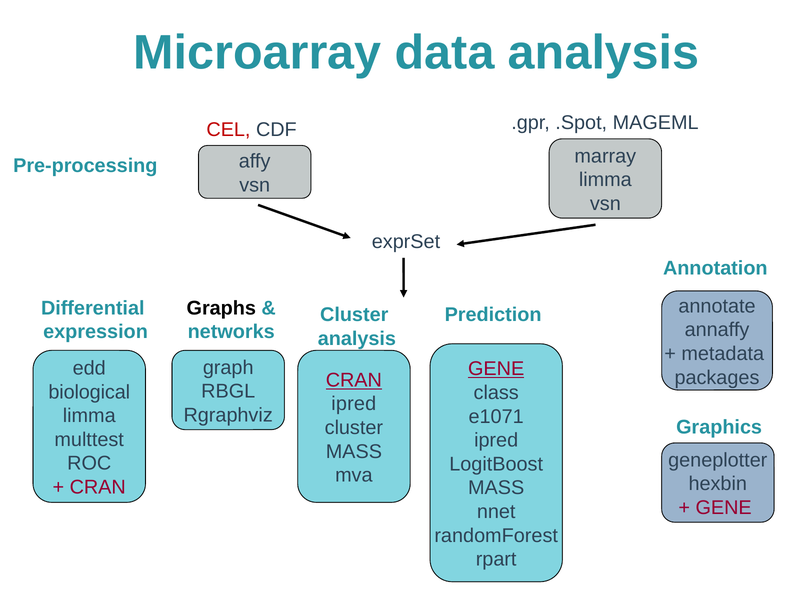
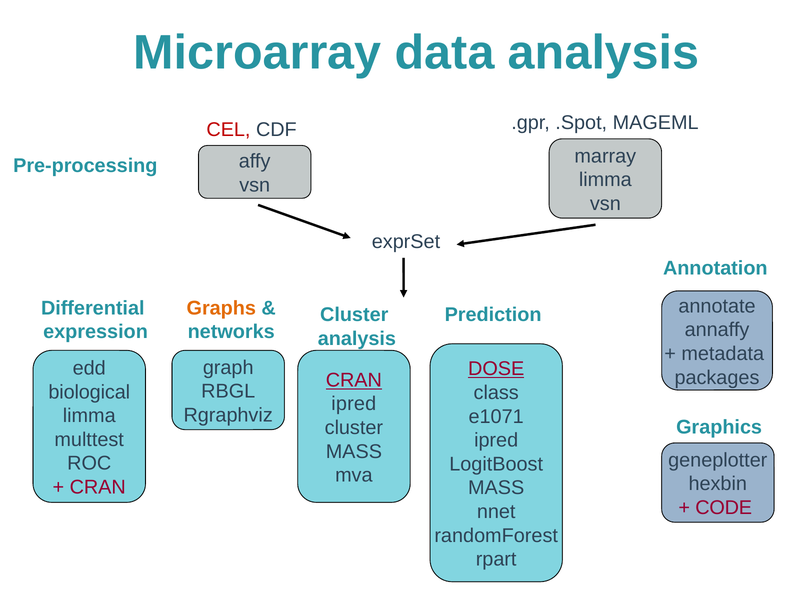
Graphs colour: black -> orange
GENE at (496, 369): GENE -> DOSE
GENE at (724, 508): GENE -> CODE
